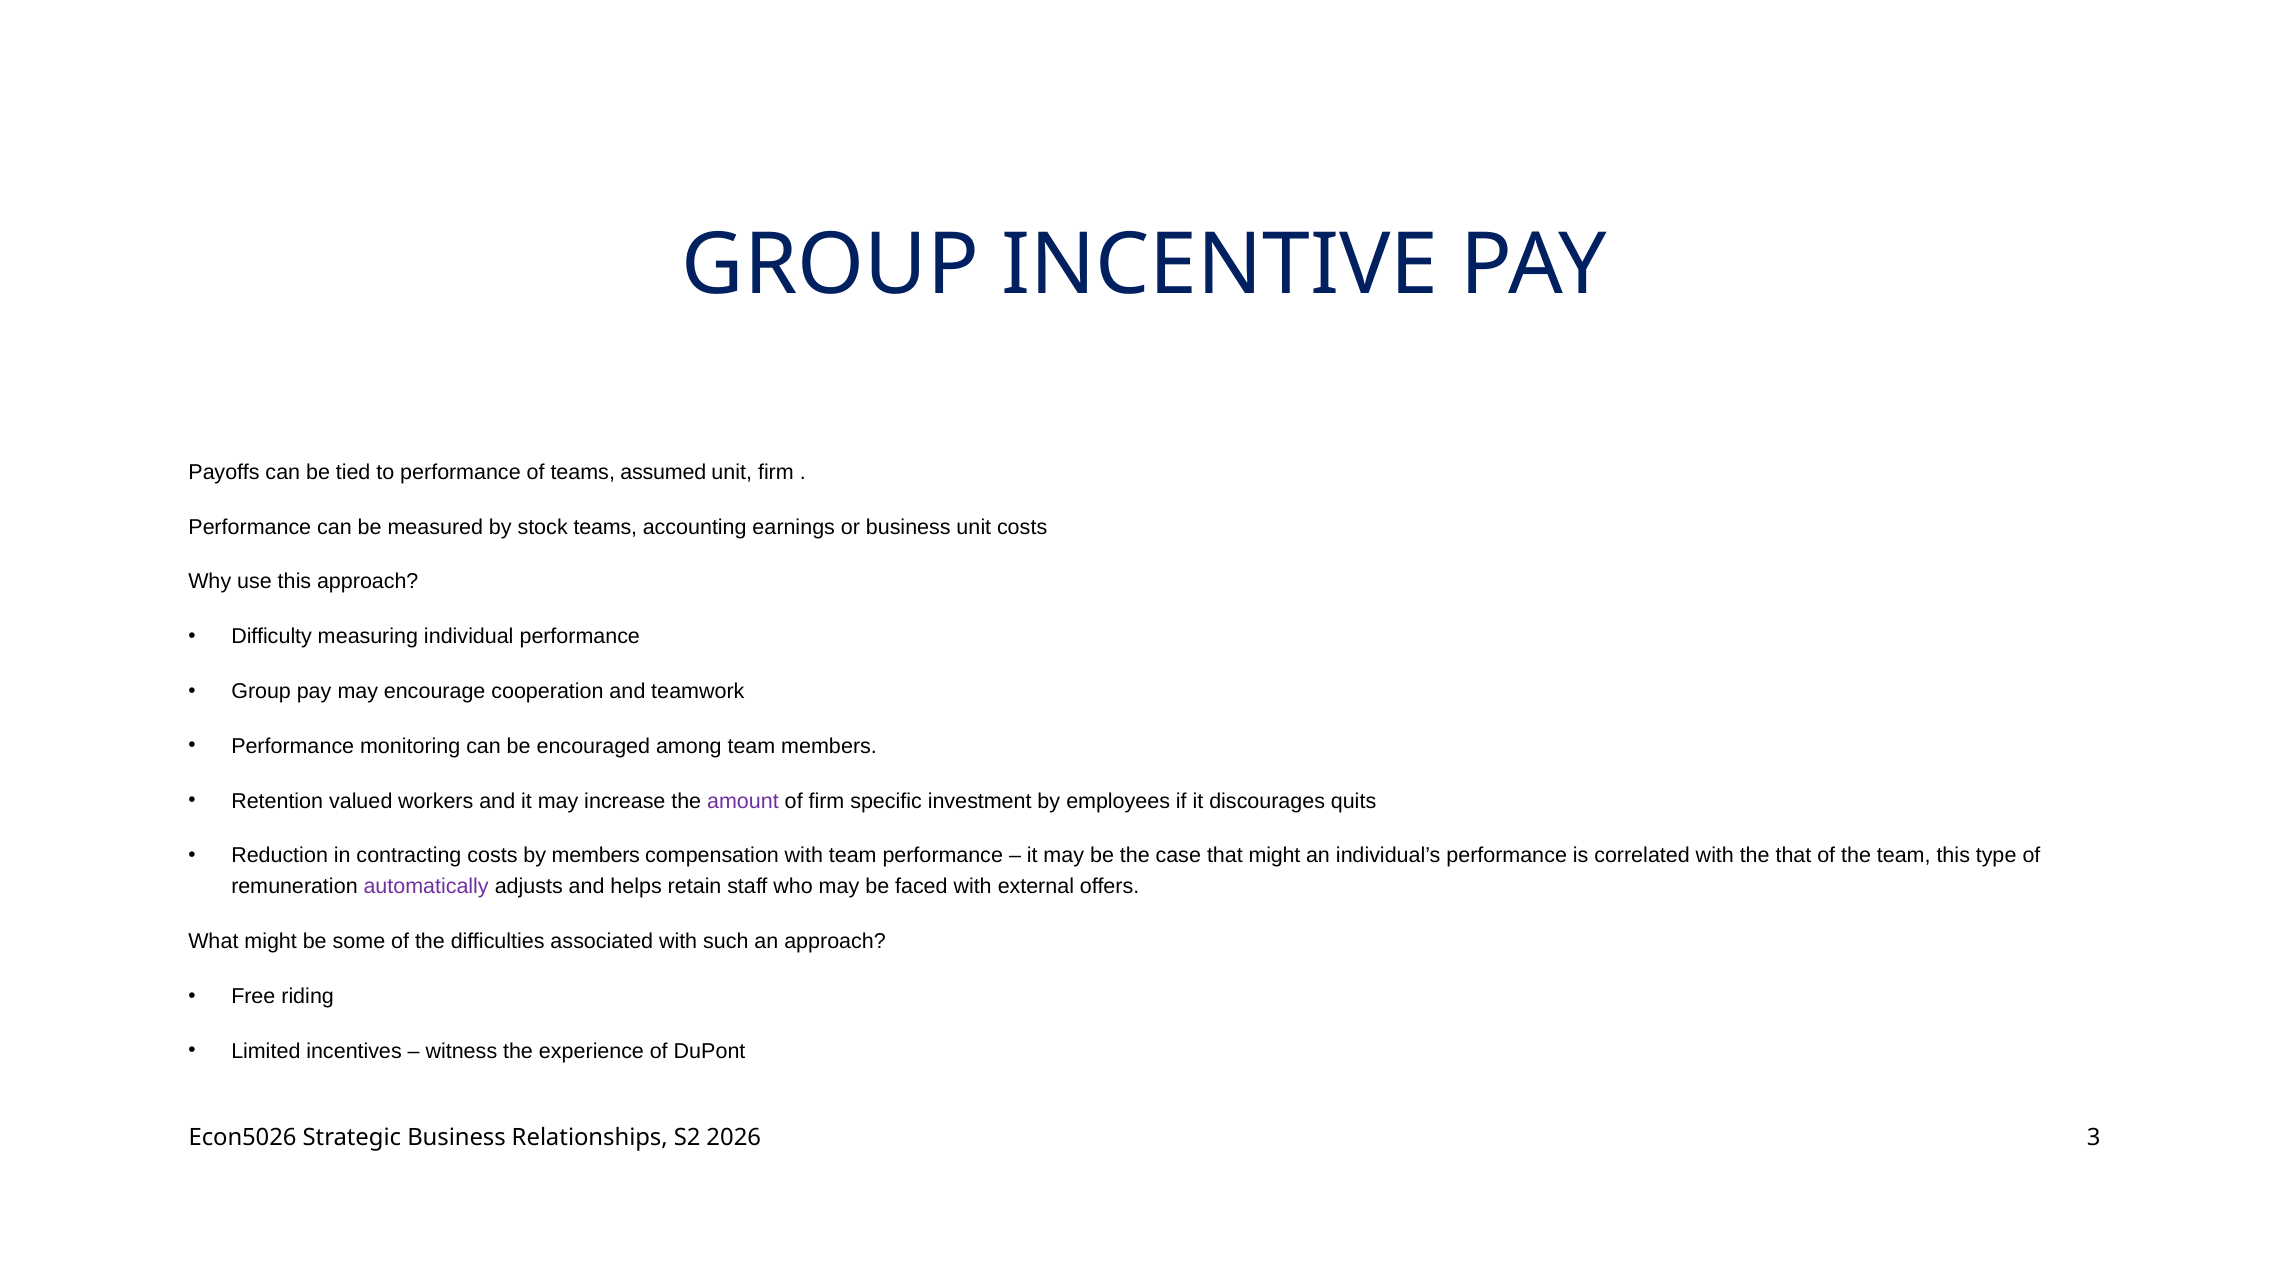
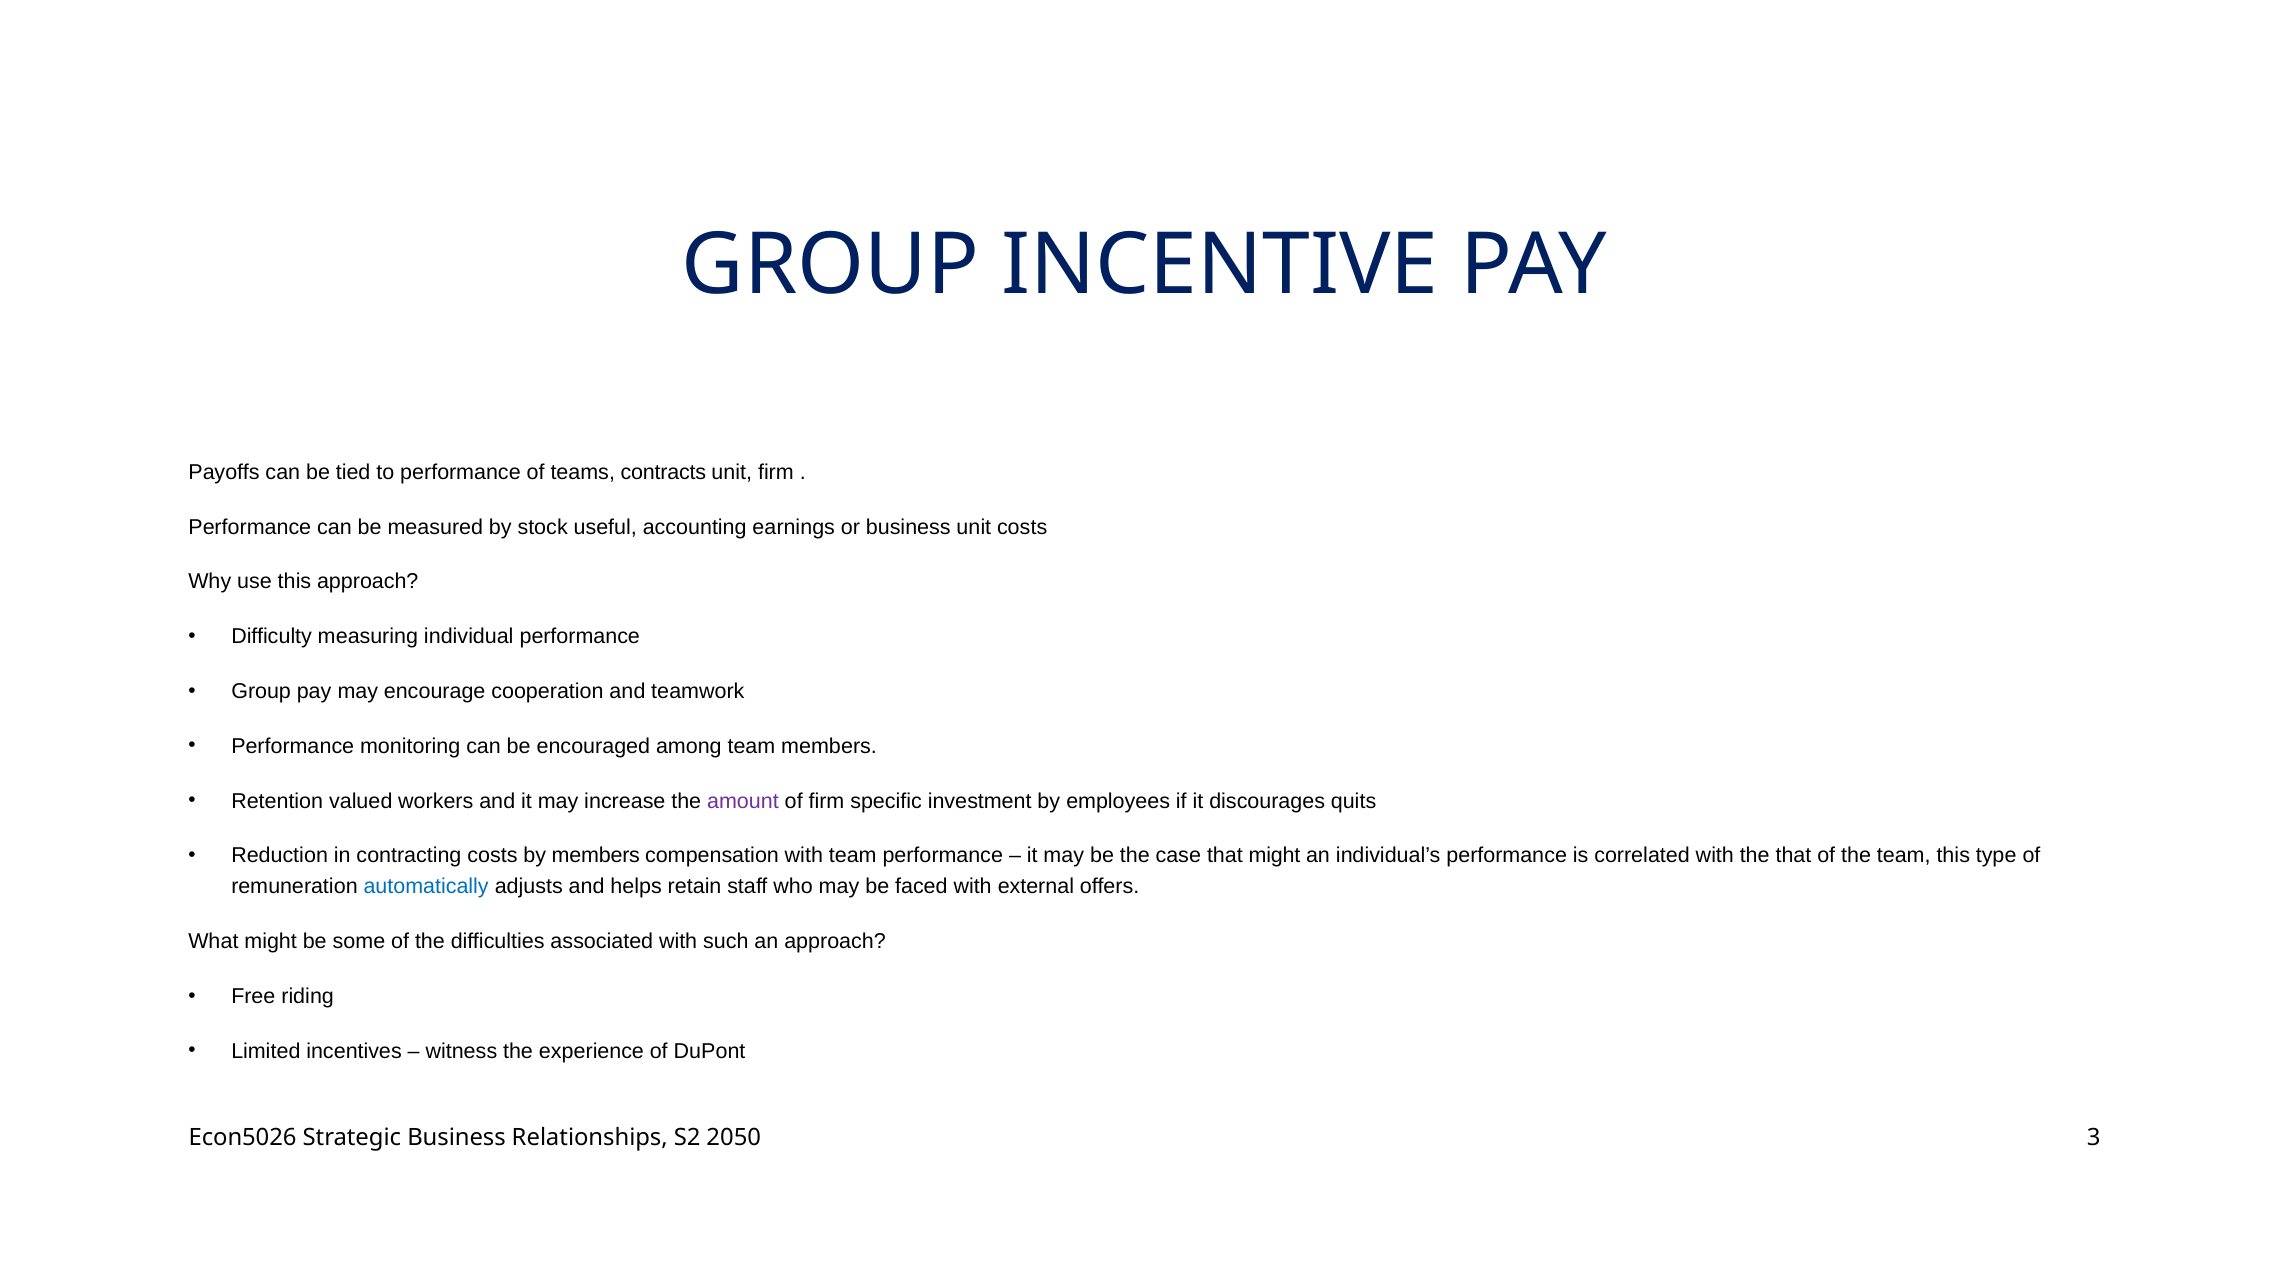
assumed: assumed -> contracts
stock teams: teams -> useful
automatically colour: purple -> blue
2026: 2026 -> 2050
